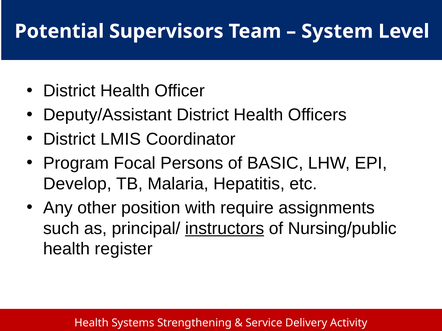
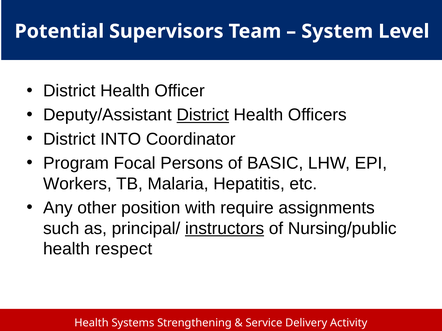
District at (203, 115) underline: none -> present
LMIS: LMIS -> INTO
Develop: Develop -> Workers
register: register -> respect
